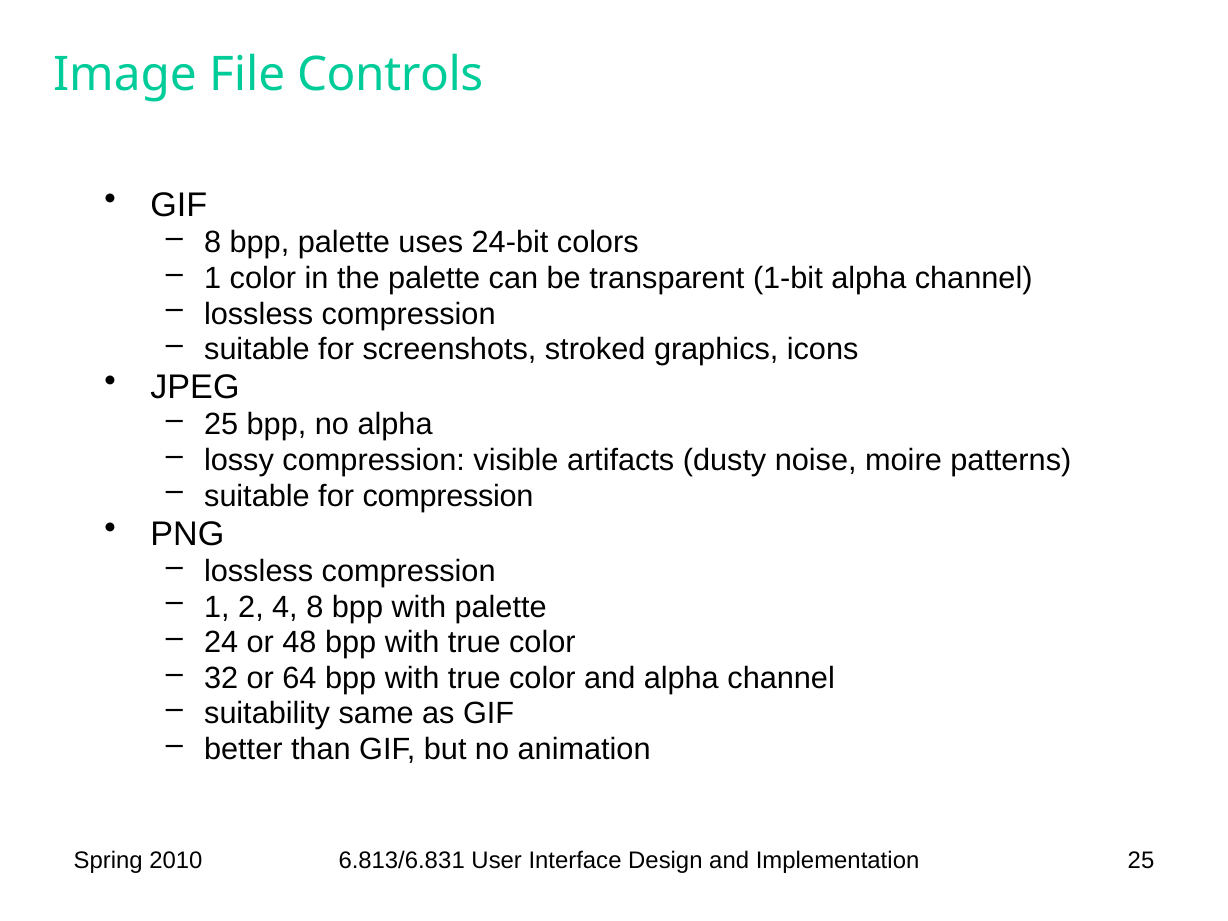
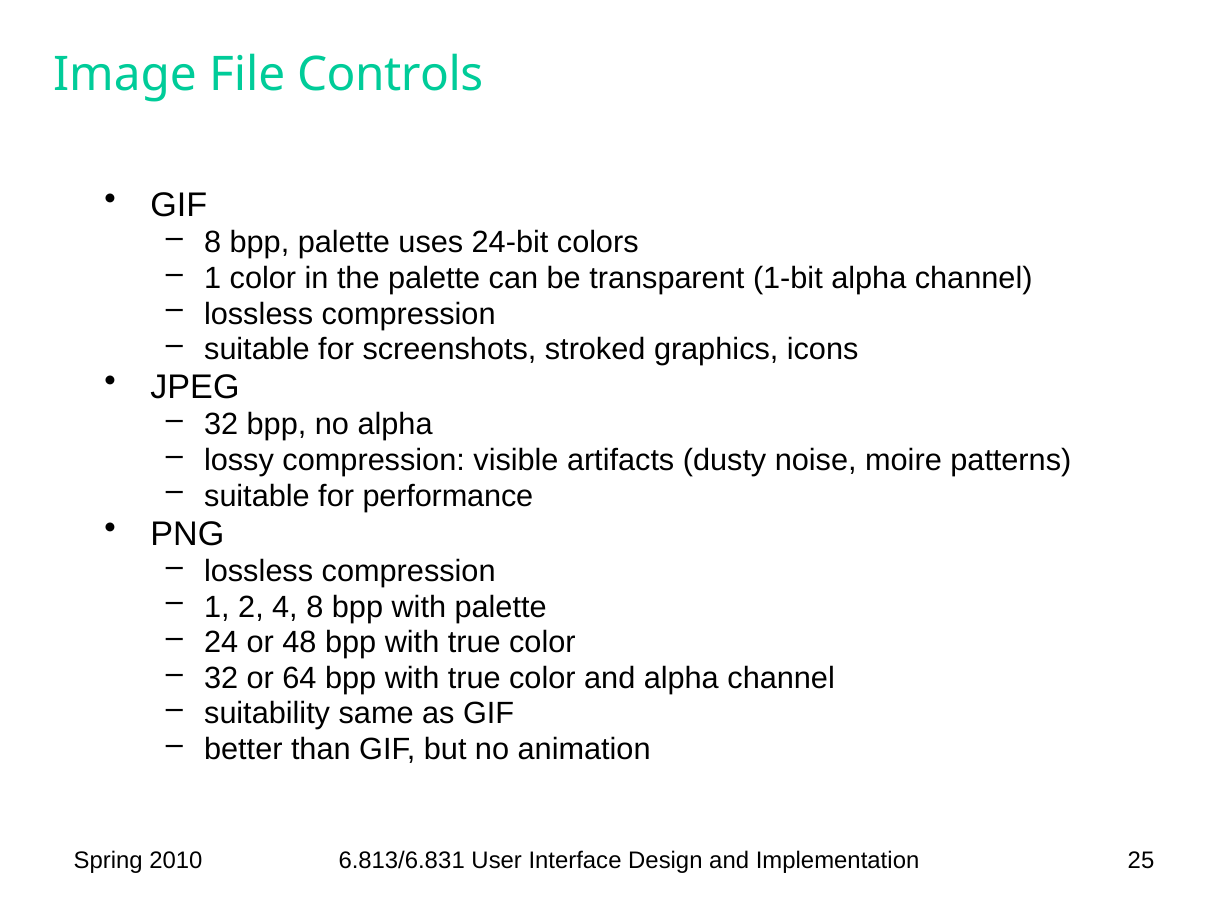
25 at (221, 425): 25 -> 32
for compression: compression -> performance
